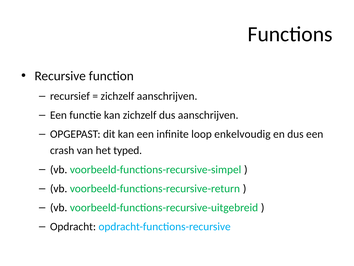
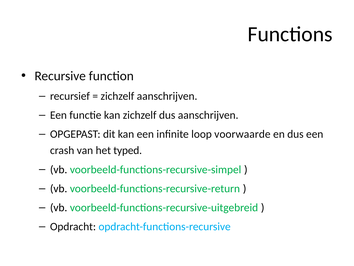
enkelvoudig: enkelvoudig -> voorwaarde
